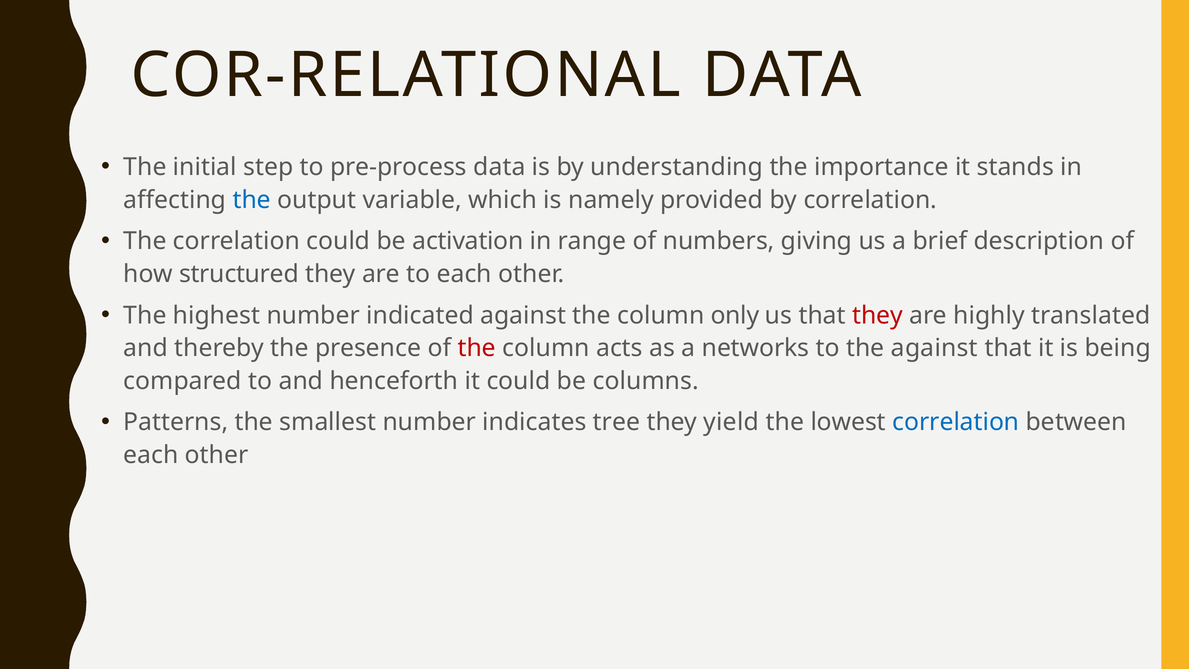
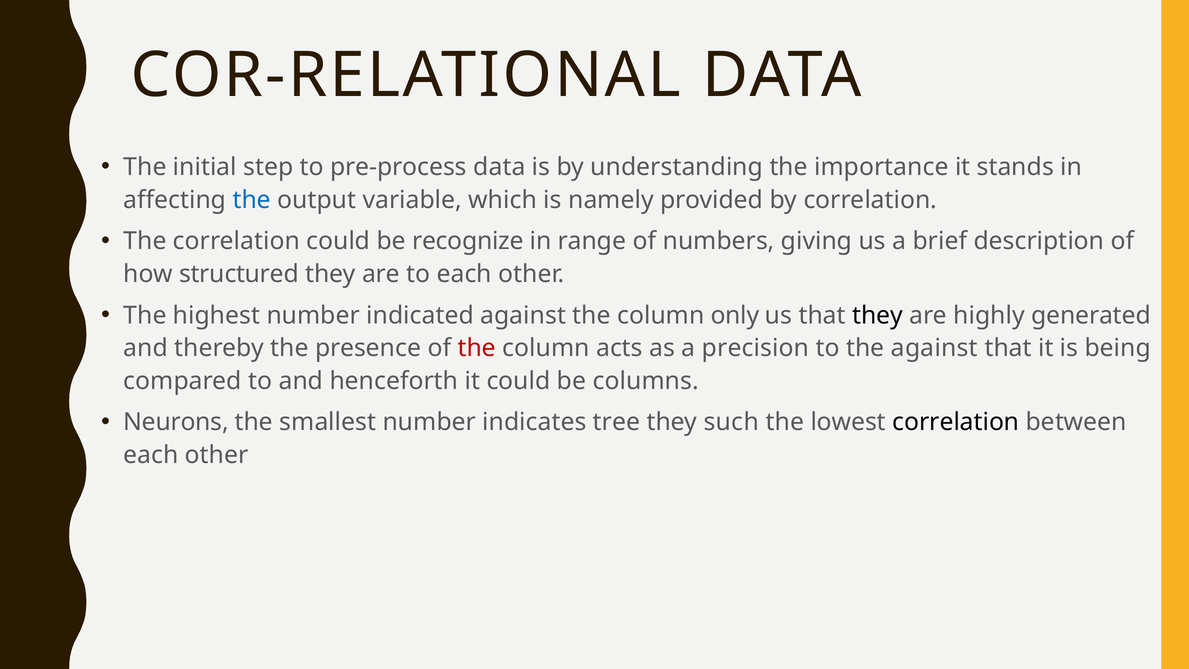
activation: activation -> recognize
they at (878, 315) colour: red -> black
translated: translated -> generated
networks: networks -> precision
Patterns: Patterns -> Neurons
yield: yield -> such
correlation at (956, 422) colour: blue -> black
